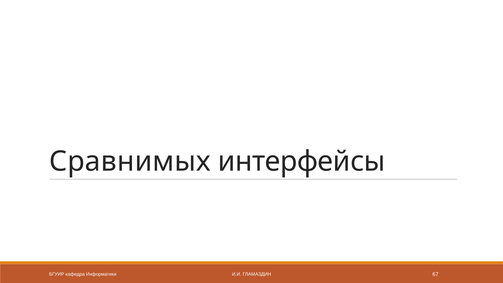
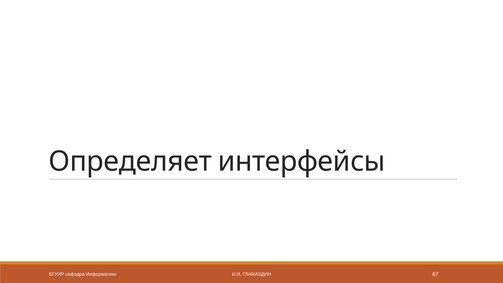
Сравнимых: Сравнимых -> Определяет
